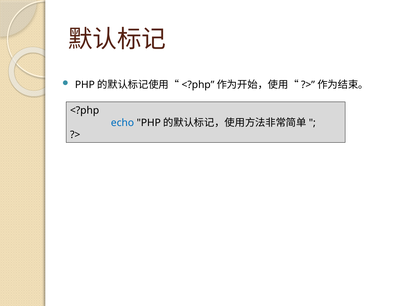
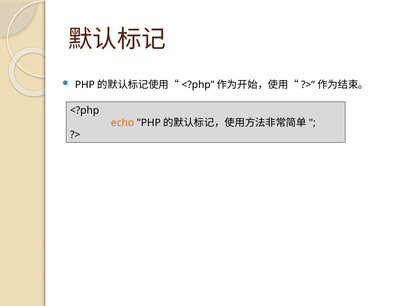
echo colour: blue -> orange
